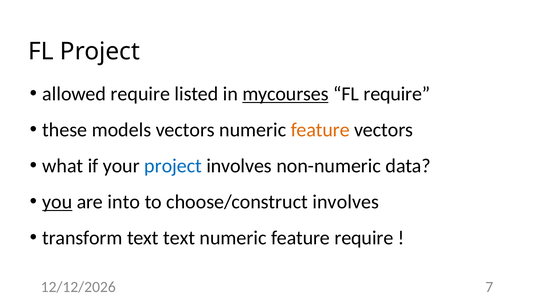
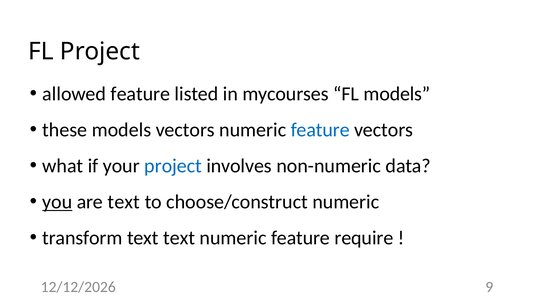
allowed require: require -> feature
mycourses underline: present -> none
FL require: require -> models
feature at (320, 130) colour: orange -> blue
are into: into -> text
choose/construct involves: involves -> numeric
7: 7 -> 9
